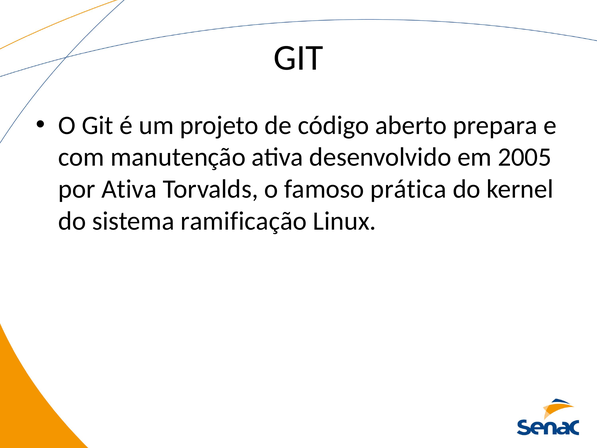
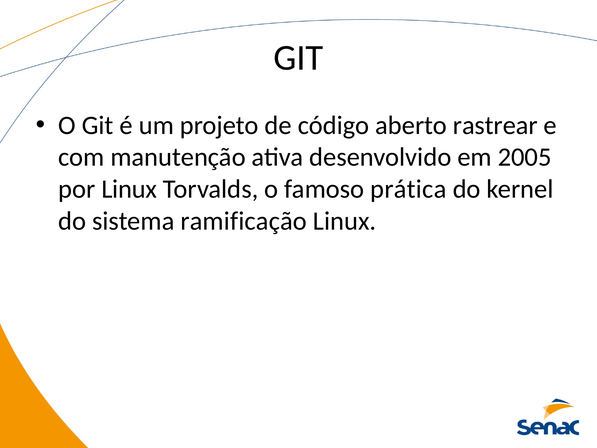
prepara: prepara -> rastrear
por Ativa: Ativa -> Linux
